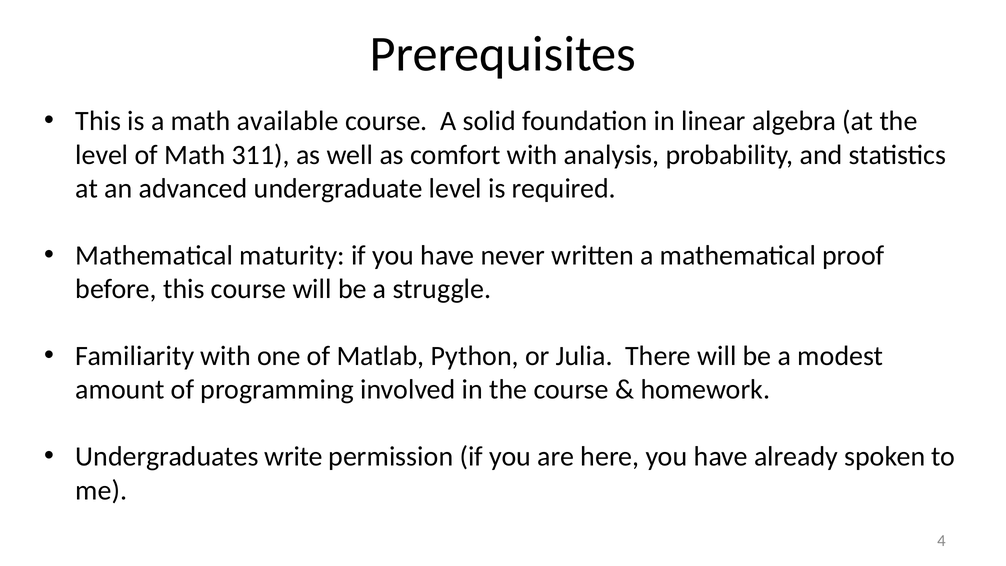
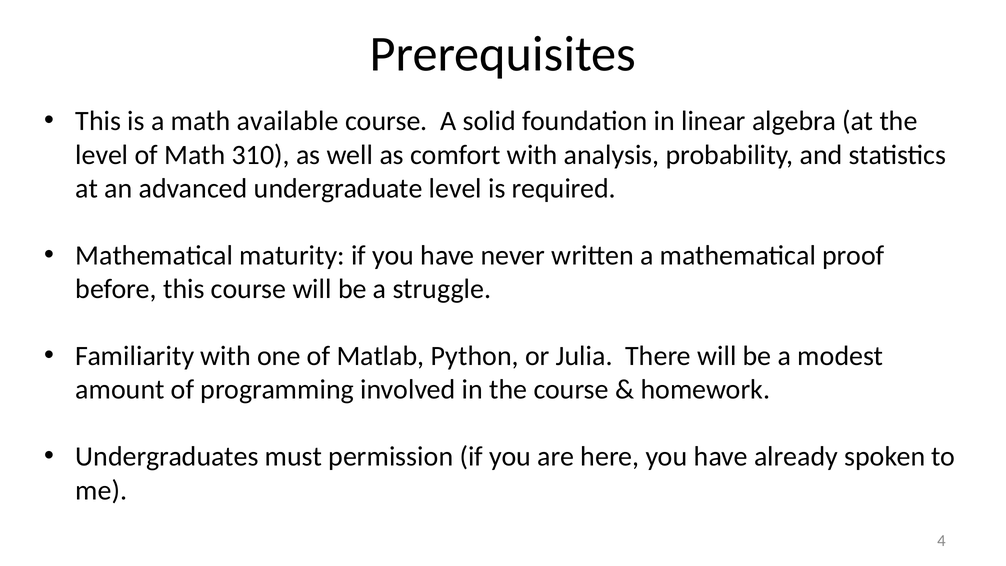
311: 311 -> 310
write: write -> must
